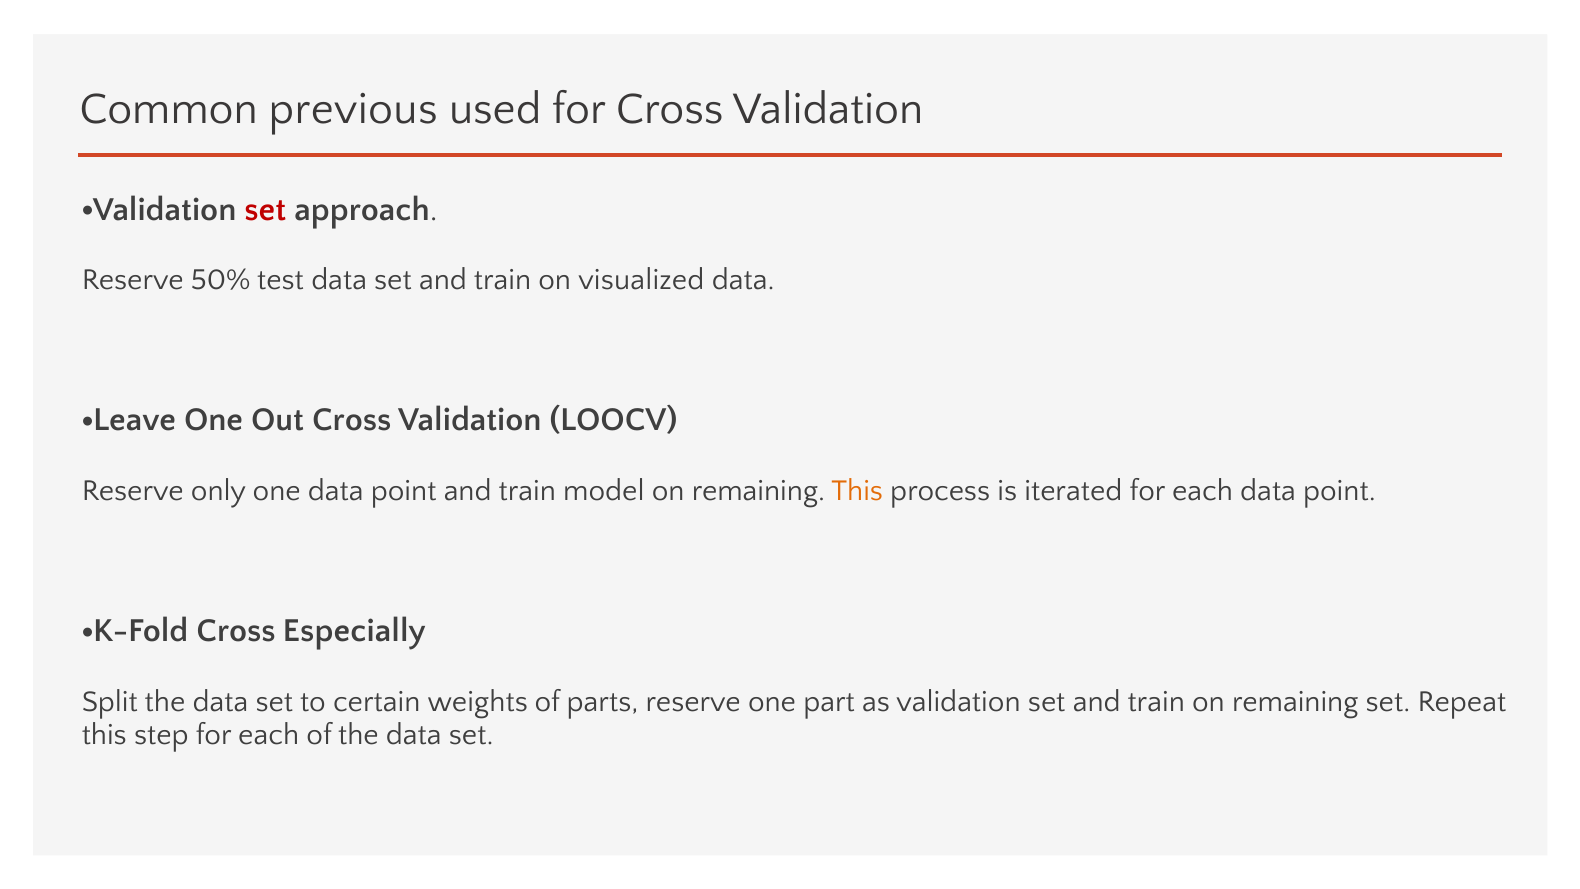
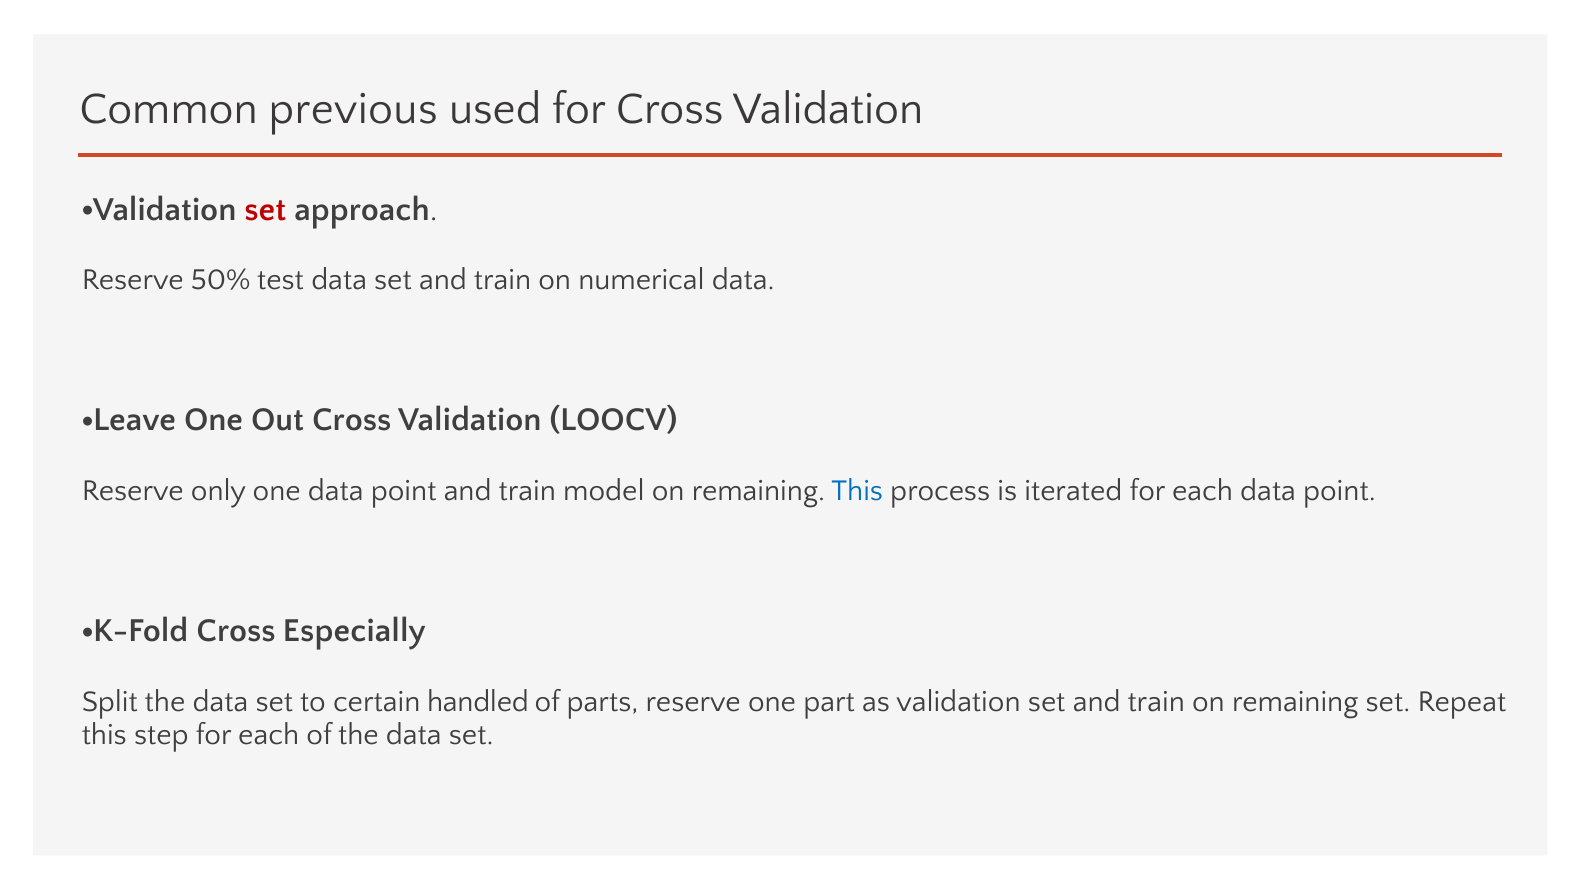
visualized: visualized -> numerical
This at (857, 491) colour: orange -> blue
weights: weights -> handled
